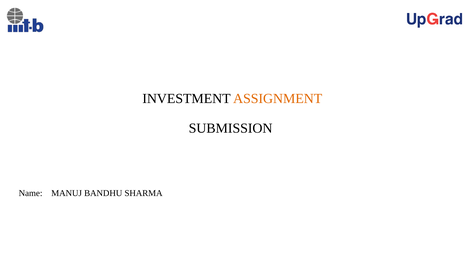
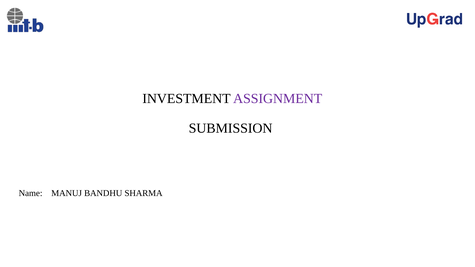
ASSIGNMENT colour: orange -> purple
